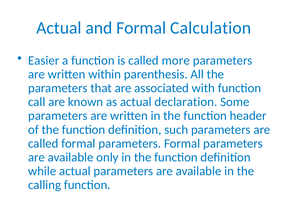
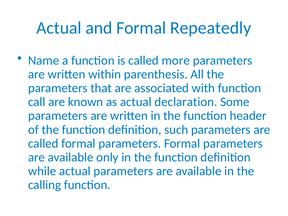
Calculation: Calculation -> Repeatedly
Easier: Easier -> Name
